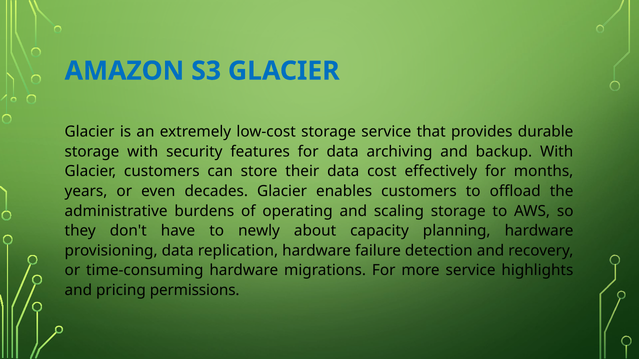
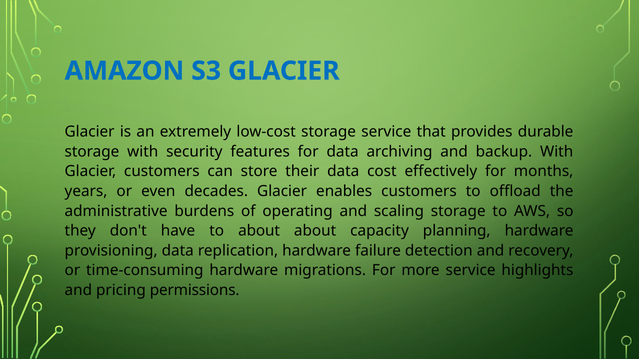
to newly: newly -> about
